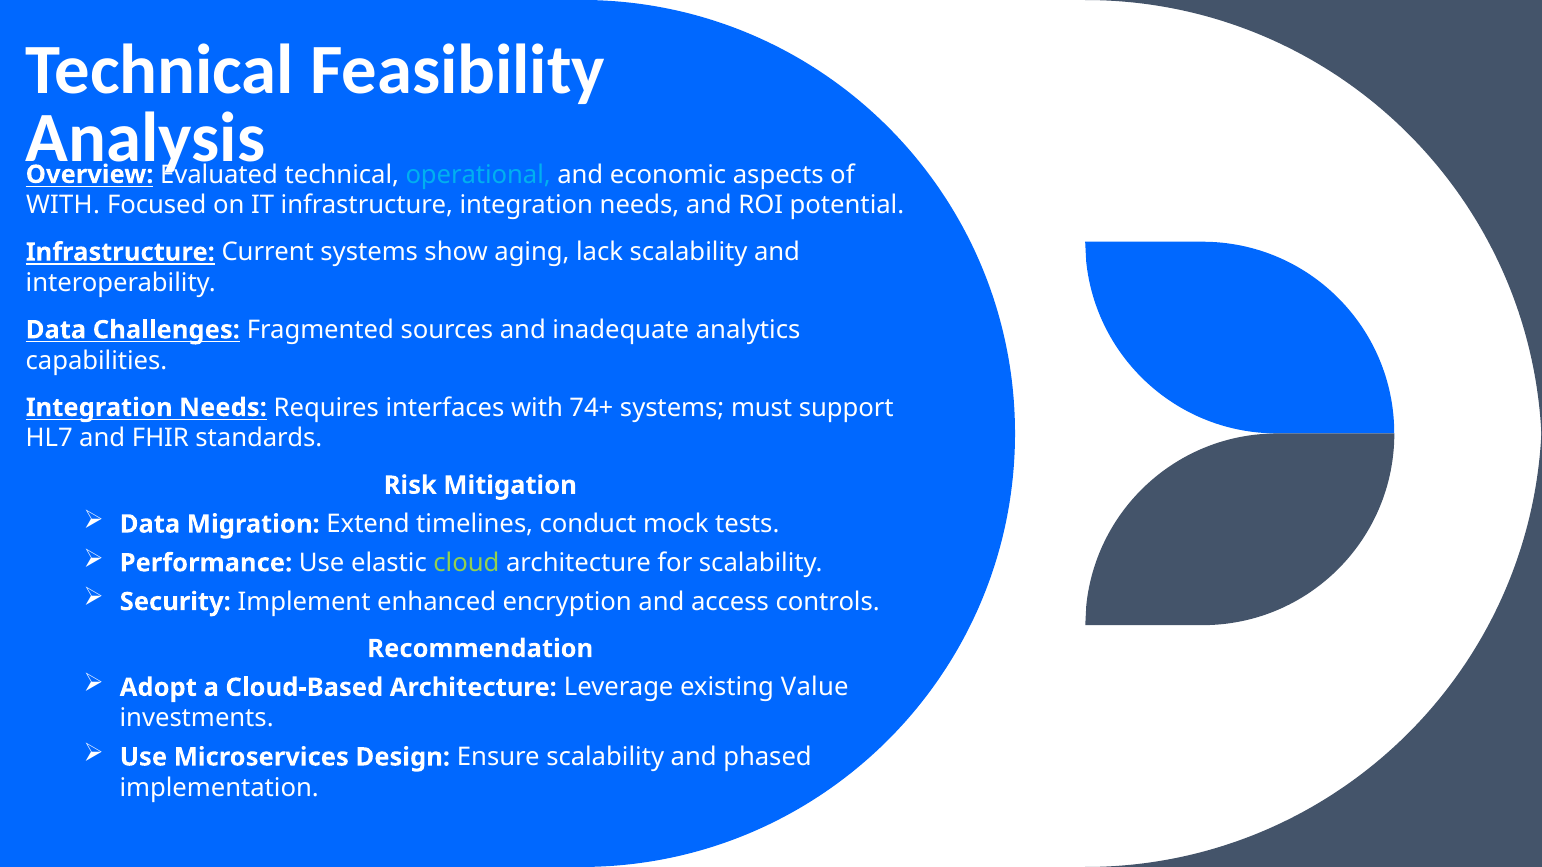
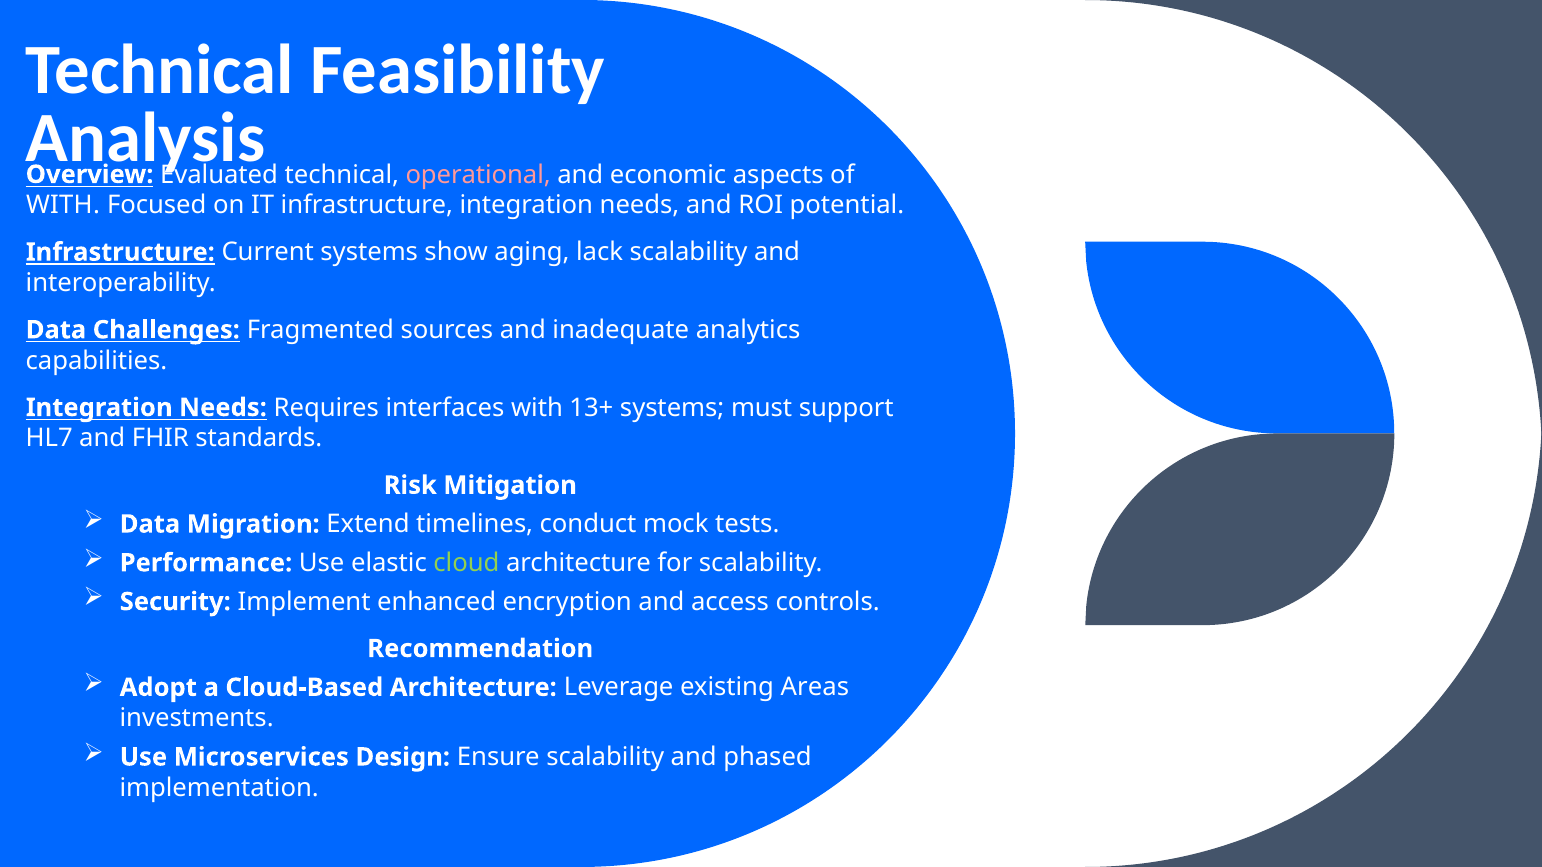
operational colour: light blue -> pink
74+: 74+ -> 13+
Value: Value -> Areas
